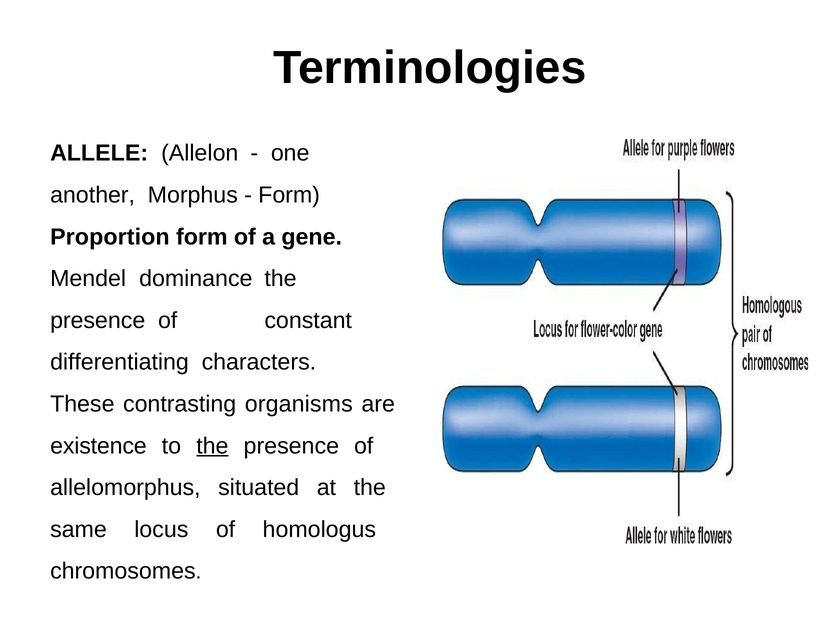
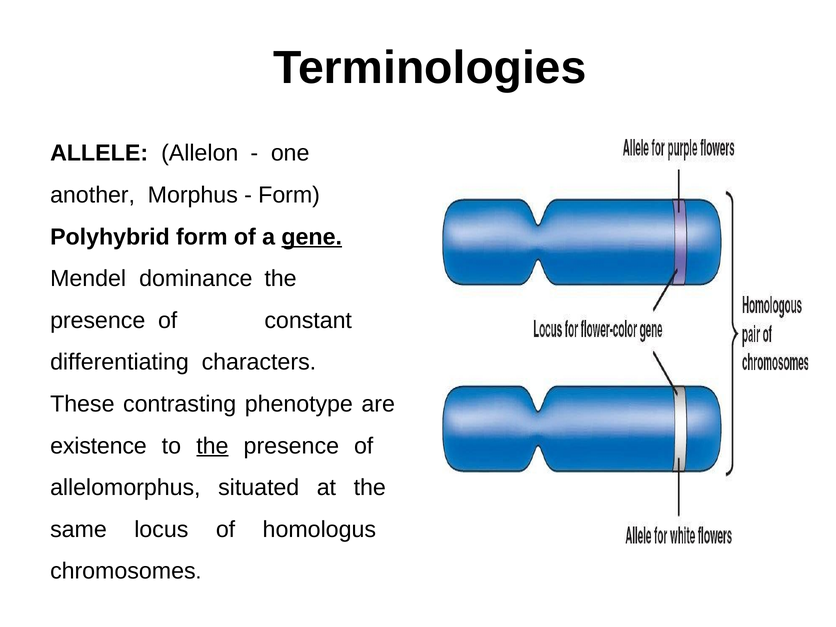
Proportion: Proportion -> Polyhybrid
gene underline: none -> present
organisms: organisms -> phenotype
